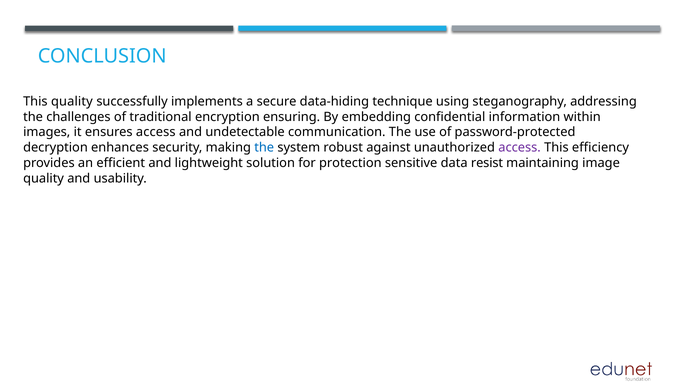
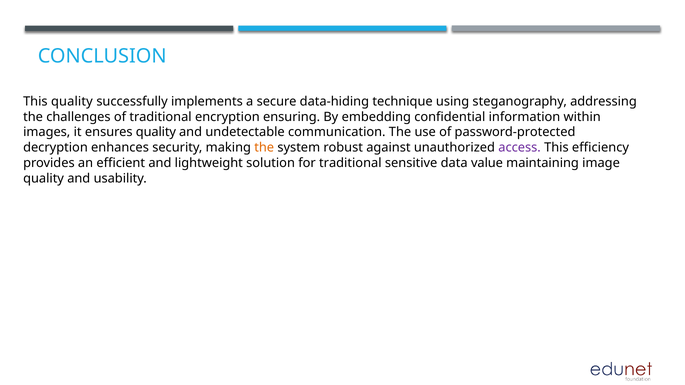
ensures access: access -> quality
the at (264, 148) colour: blue -> orange
for protection: protection -> traditional
resist: resist -> value
